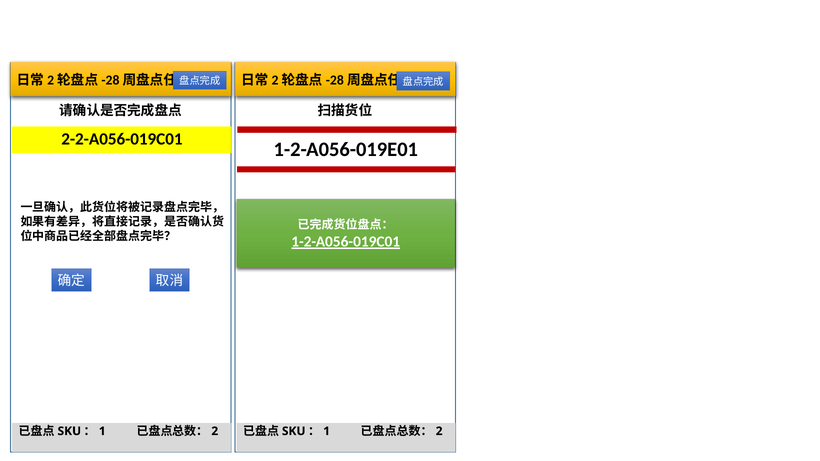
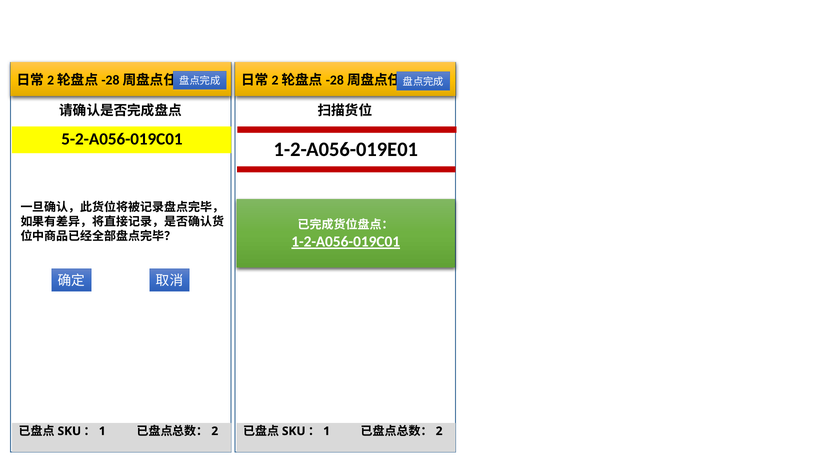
2-2-A056-019C01: 2-2-A056-019C01 -> 5-2-A056-019C01
